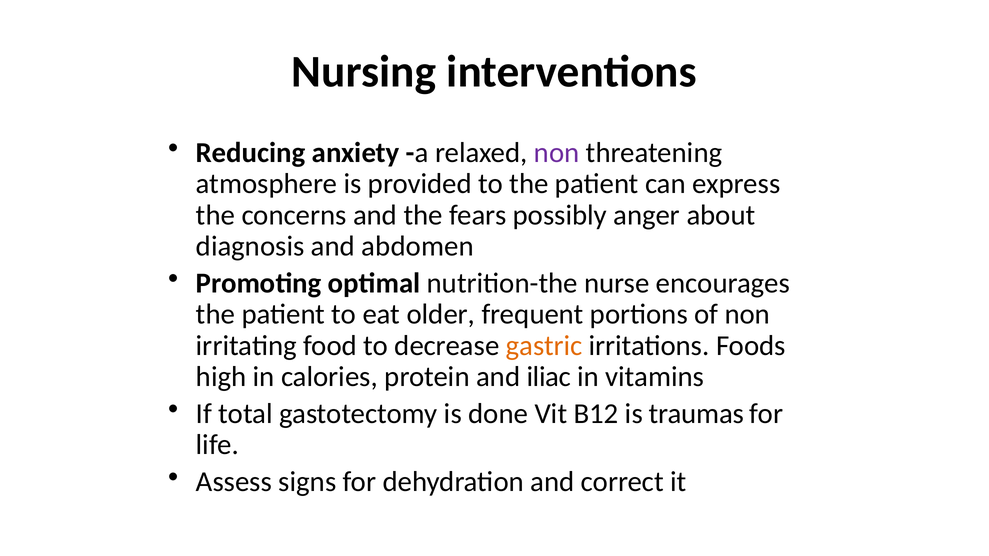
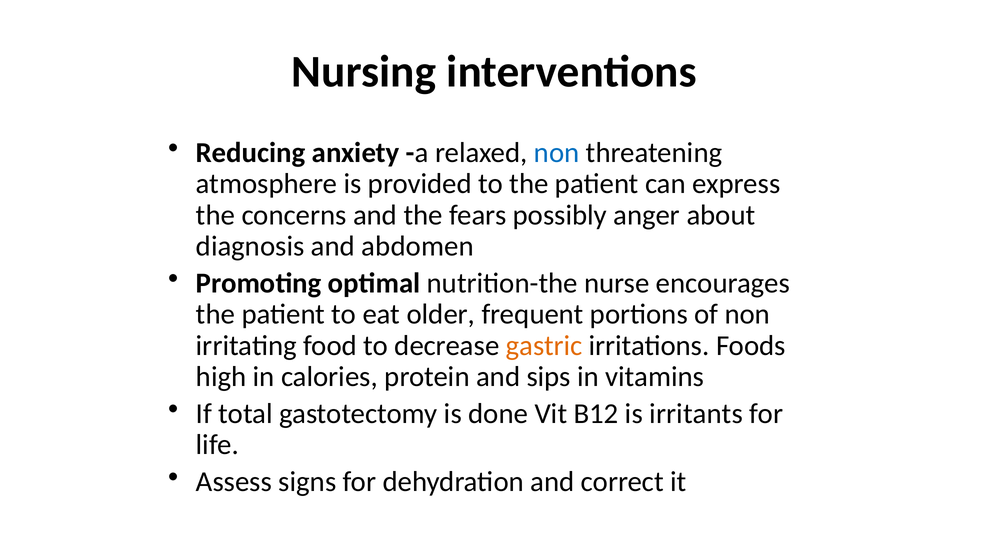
non at (557, 153) colour: purple -> blue
iliac: iliac -> sips
traumas: traumas -> irritants
